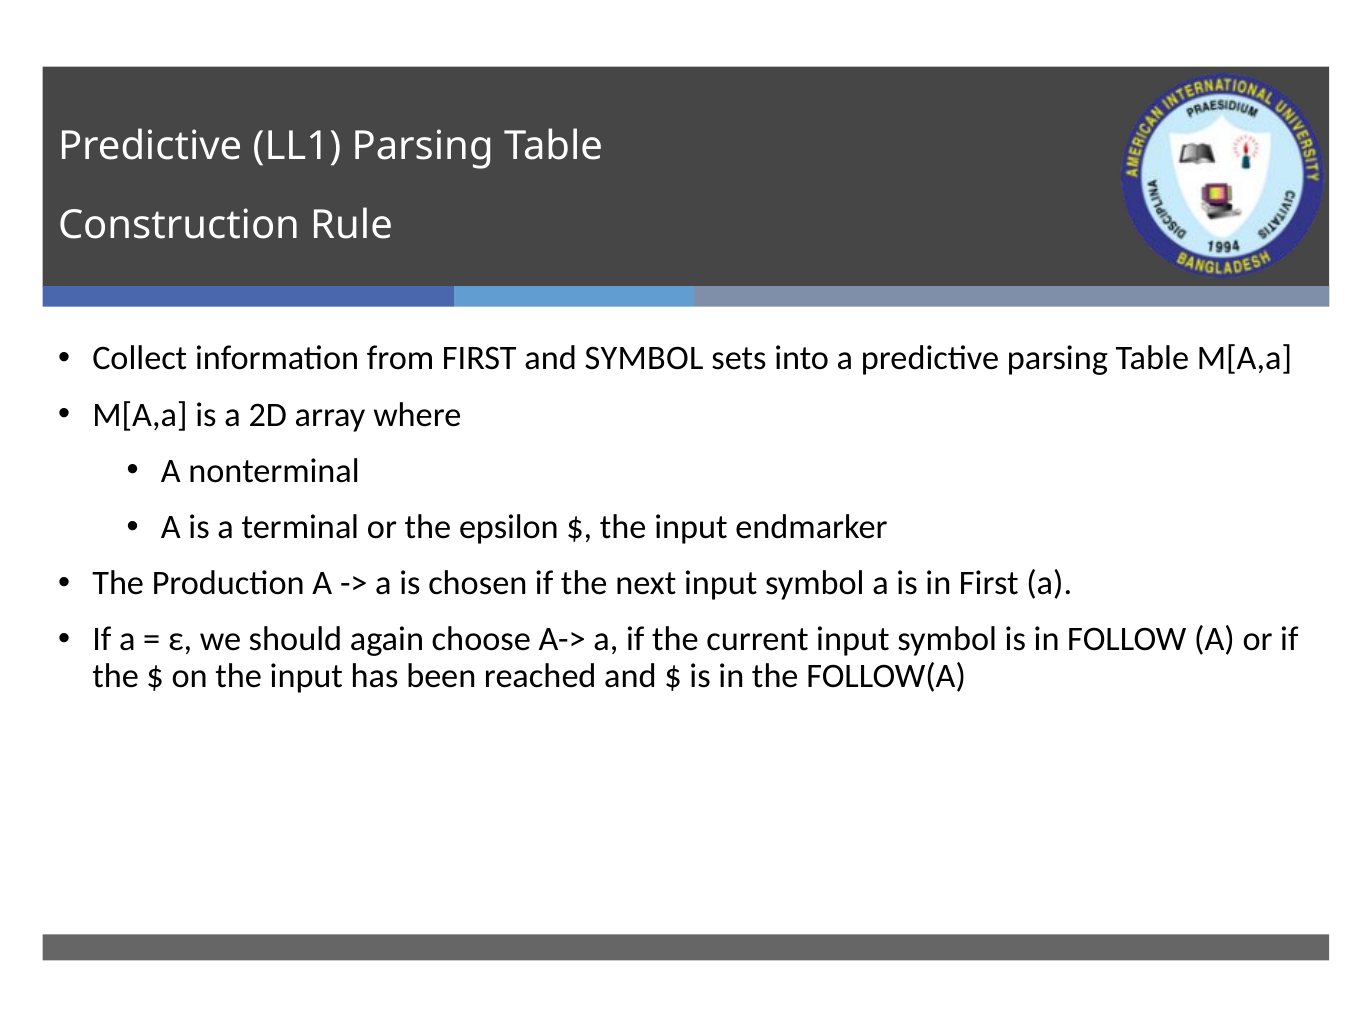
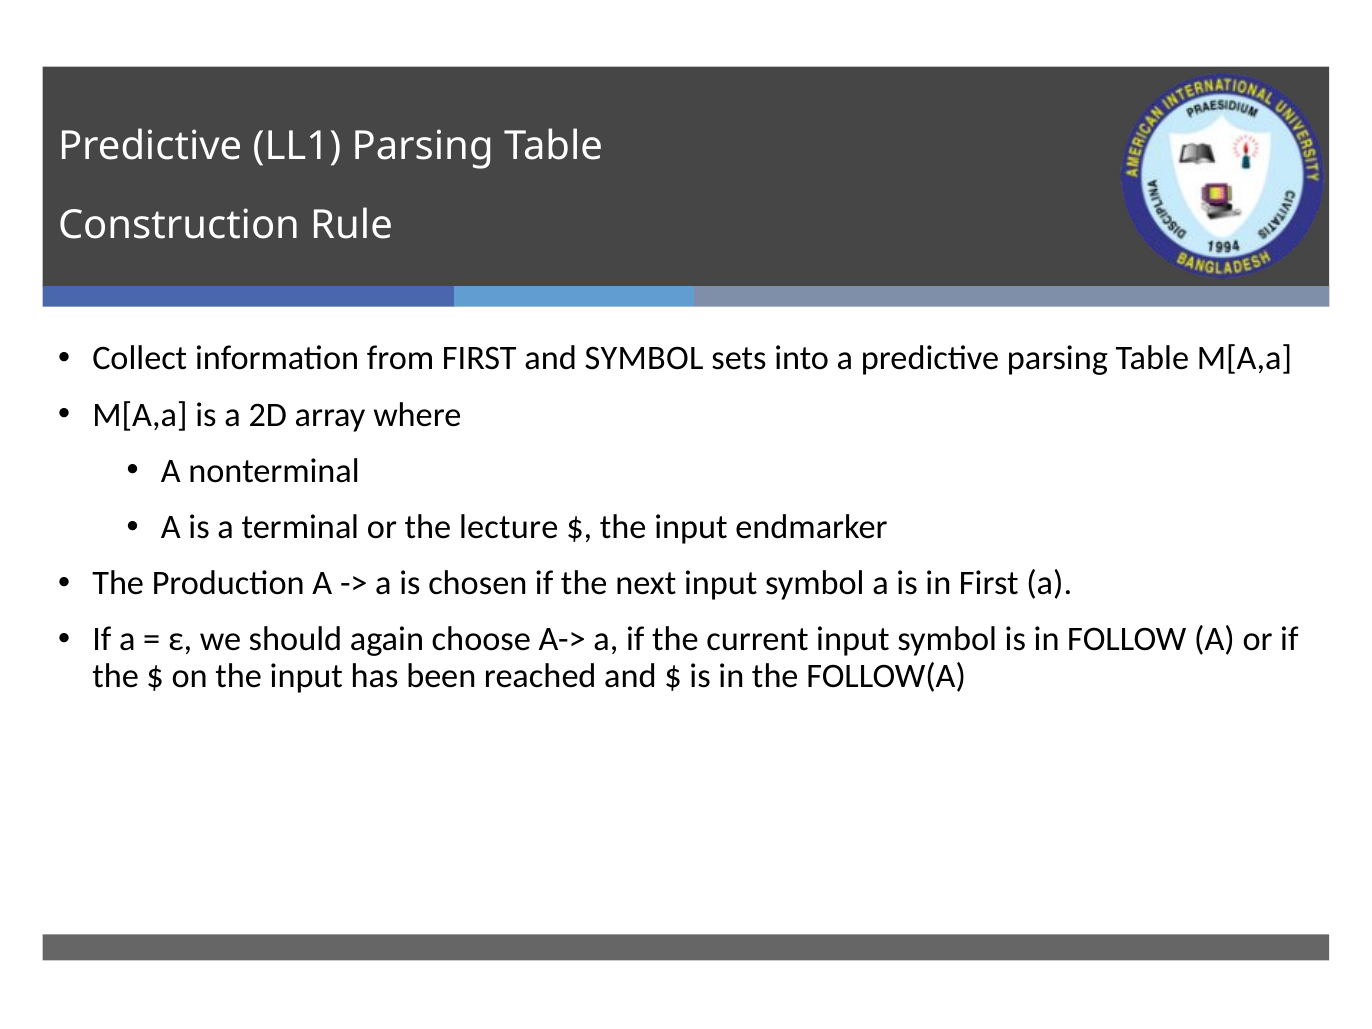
epsilon: epsilon -> lecture
